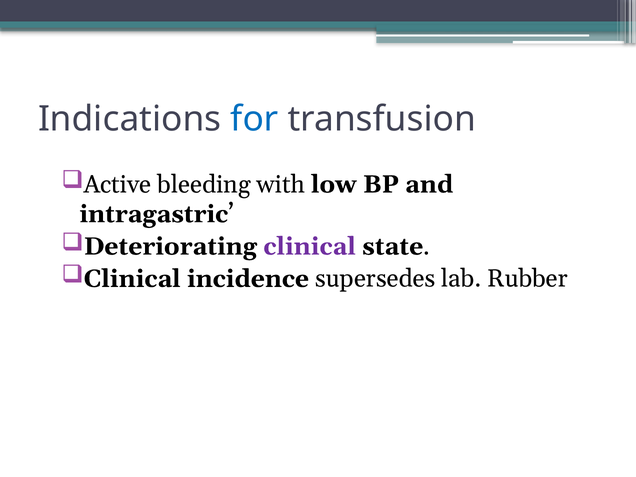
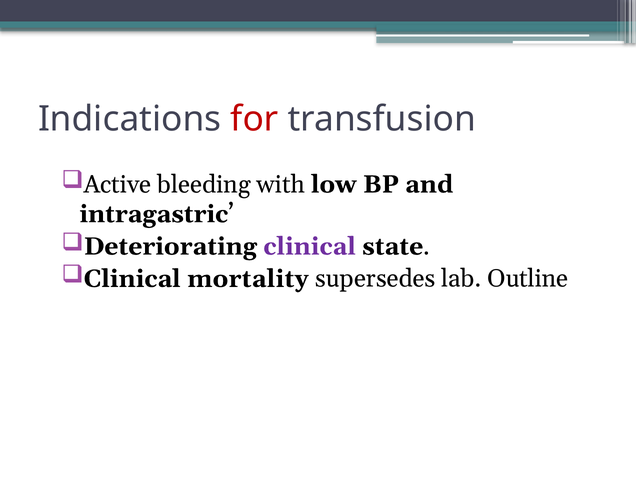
for colour: blue -> red
incidence: incidence -> mortality
Rubber: Rubber -> Outline
